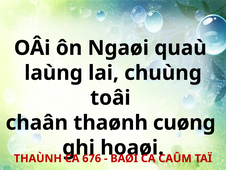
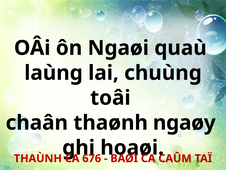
cuøng: cuøng -> ngaøy
